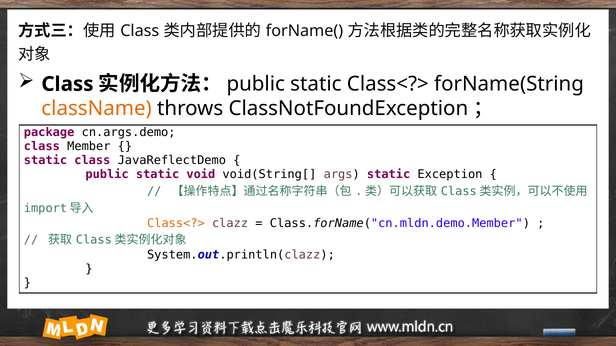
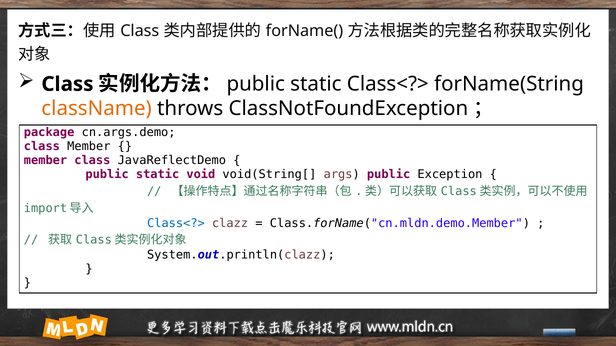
static at (46, 160): static -> member
args static: static -> public
Class<?> at (176, 224) colour: orange -> blue
